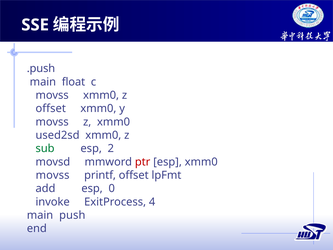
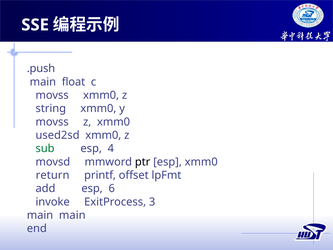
offset at (51, 108): offset -> string
2: 2 -> 4
ptr colour: red -> black
movss at (53, 175): movss -> return
0: 0 -> 6
4: 4 -> 3
main push: push -> main
